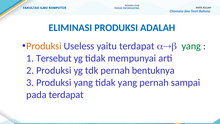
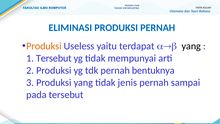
PRODUKSI ADALAH: ADALAH -> PERNAH
yang at (191, 46) colour: green -> black
tidak yang: yang -> jenis
pada terdapat: terdapat -> tersebut
